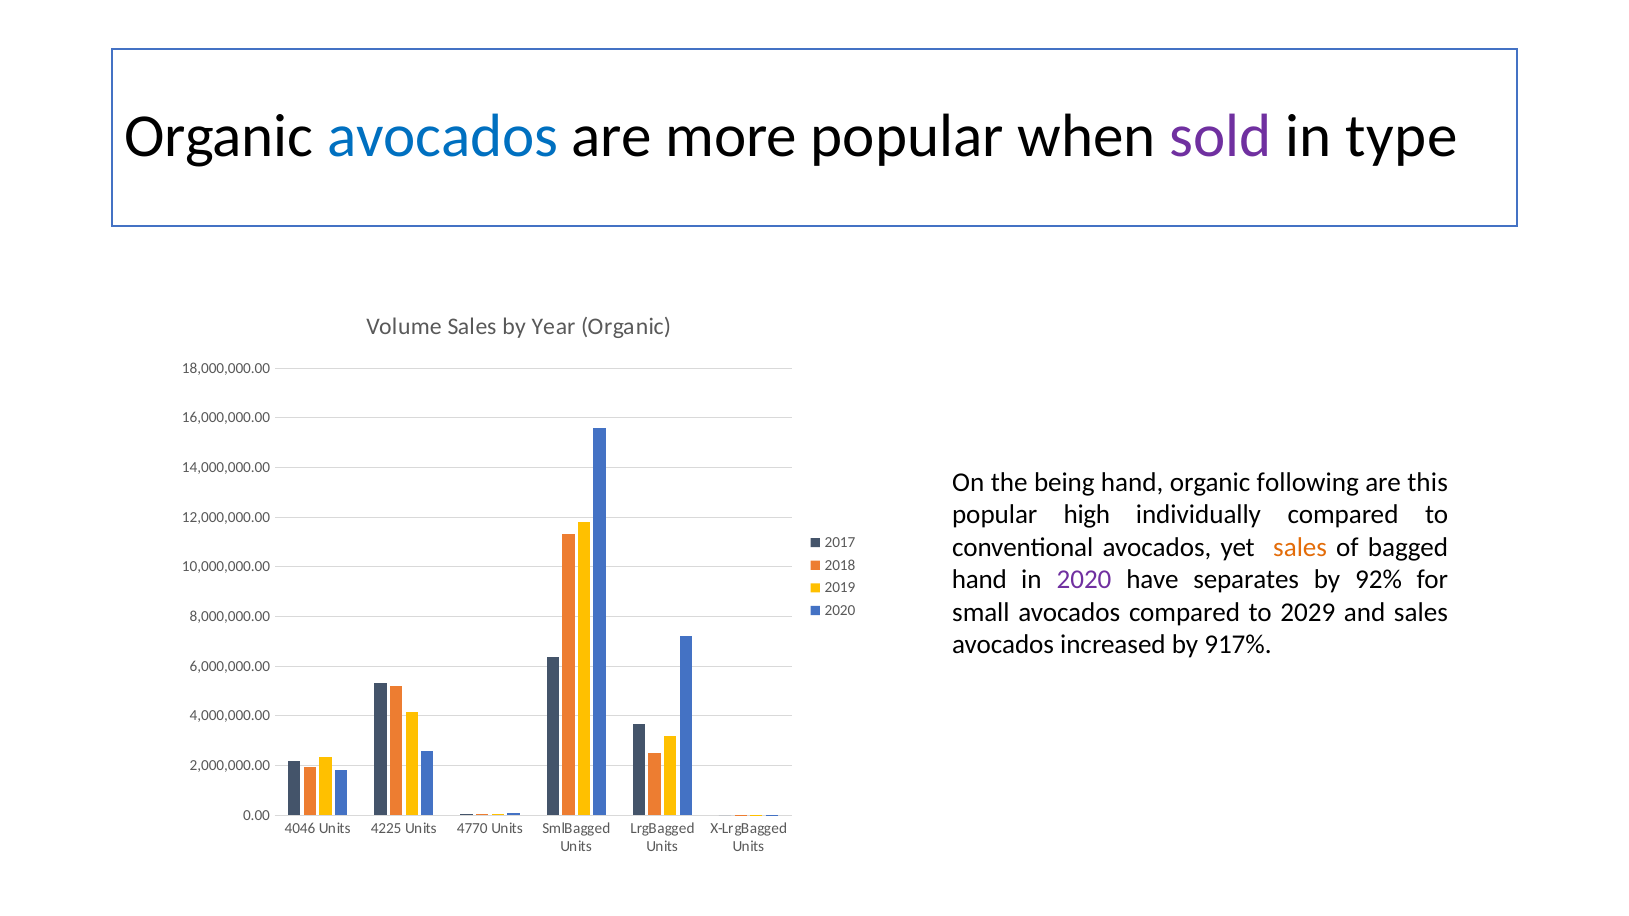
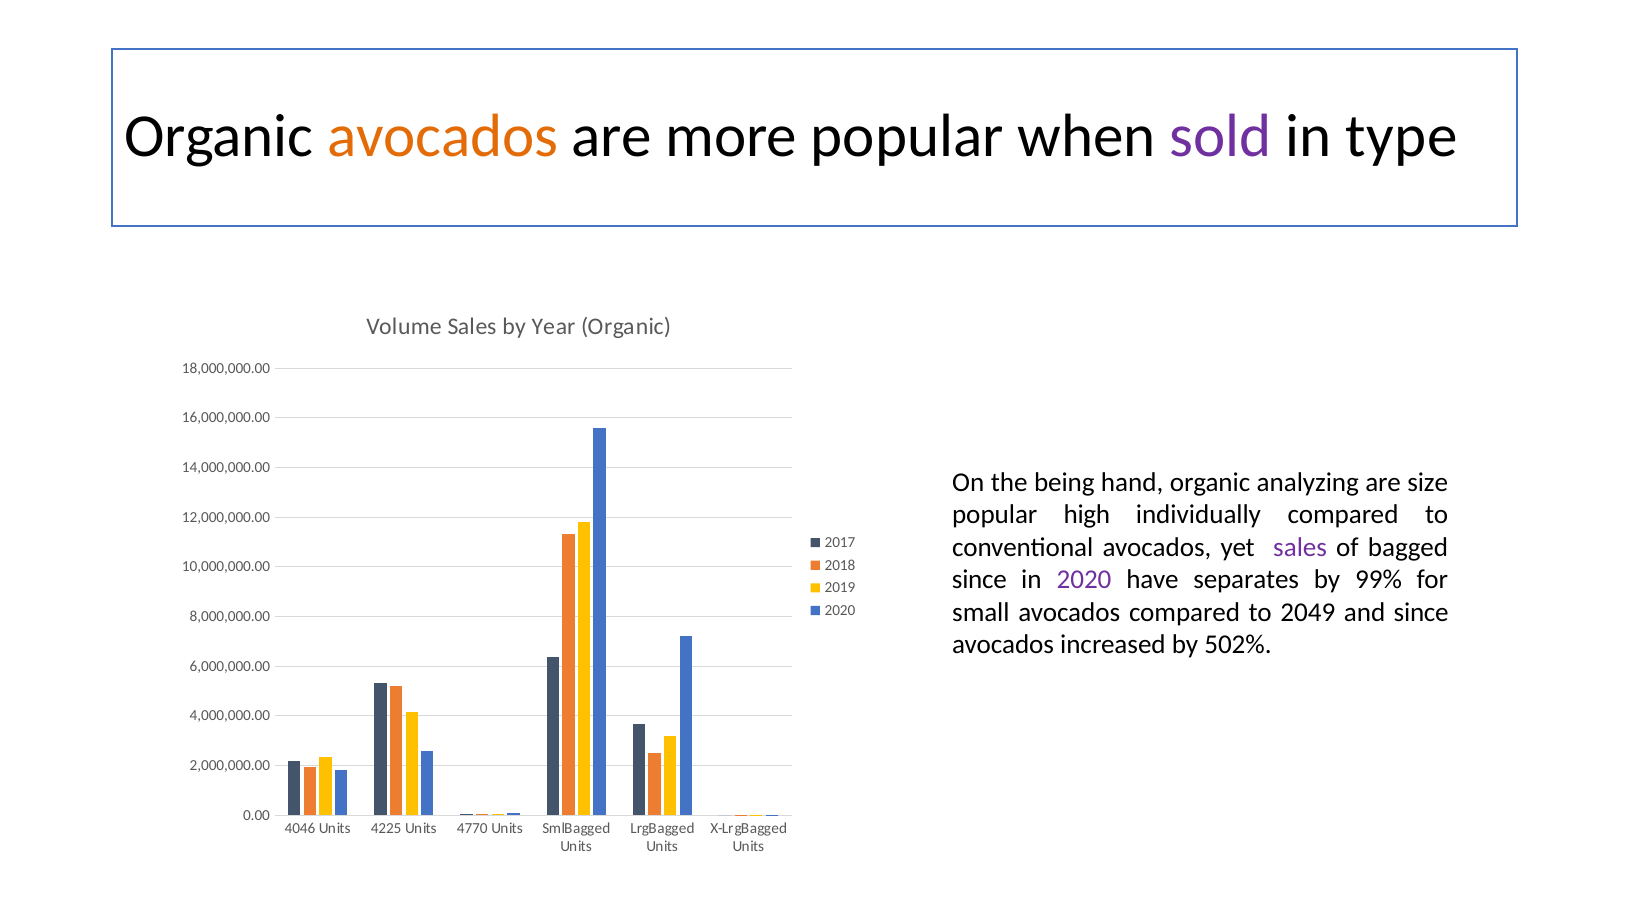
avocados at (443, 137) colour: blue -> orange
following: following -> analyzing
this: this -> size
sales at (1300, 547) colour: orange -> purple
hand at (979, 580): hand -> since
92%: 92% -> 99%
2029: 2029 -> 2049
and sales: sales -> since
917%: 917% -> 502%
